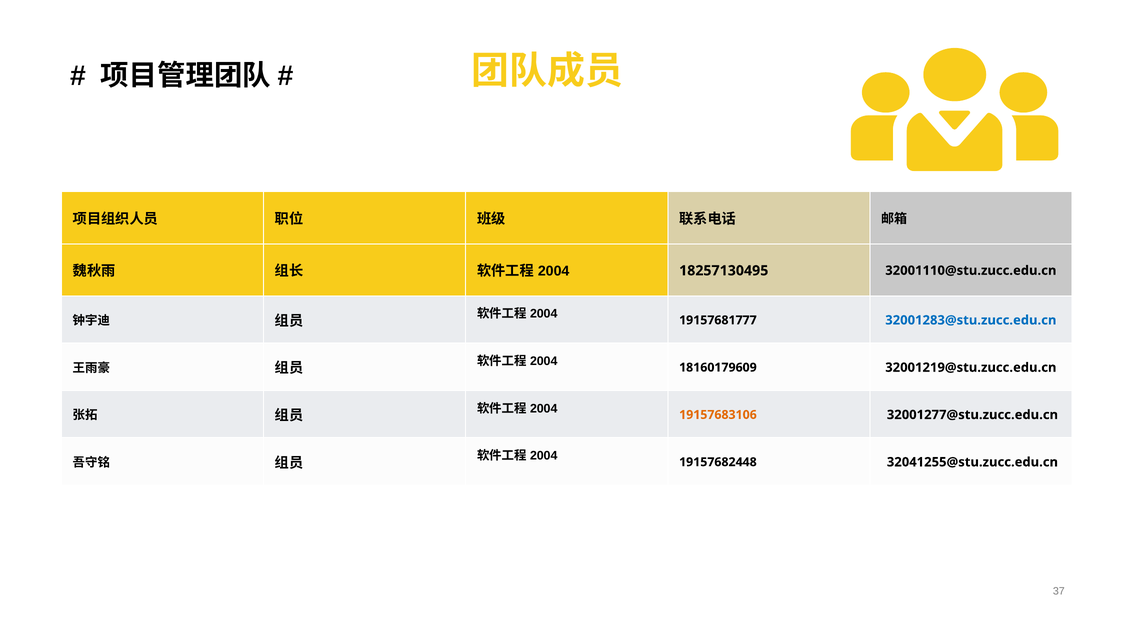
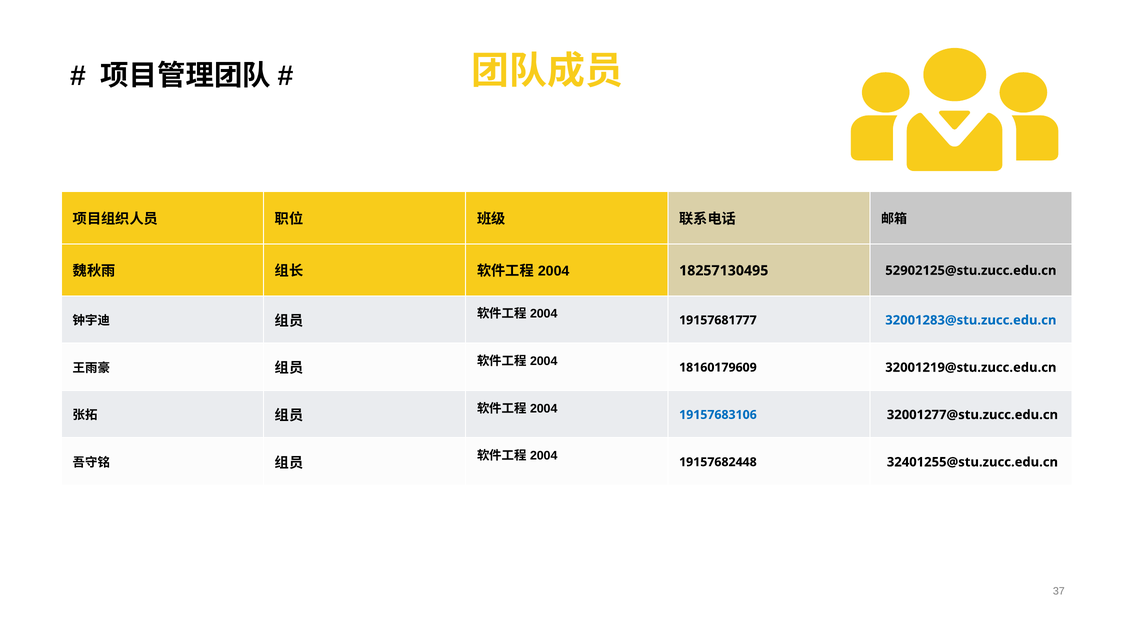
32001110@stu.zucc.edu.cn: 32001110@stu.zucc.edu.cn -> 52902125@stu.zucc.edu.cn
19157683106 colour: orange -> blue
32041255@stu.zucc.edu.cn: 32041255@stu.zucc.edu.cn -> 32401255@stu.zucc.edu.cn
